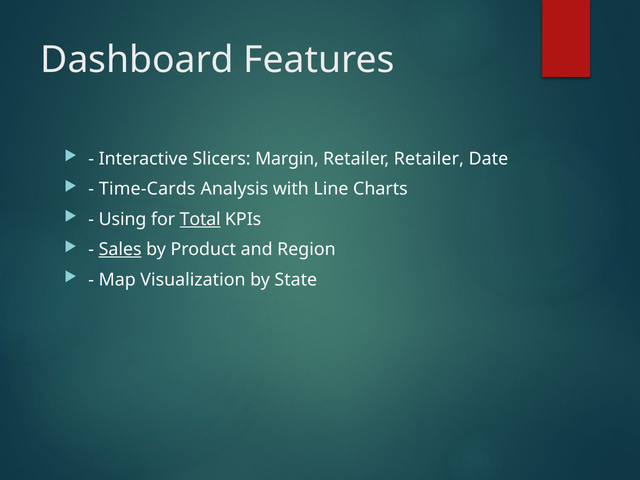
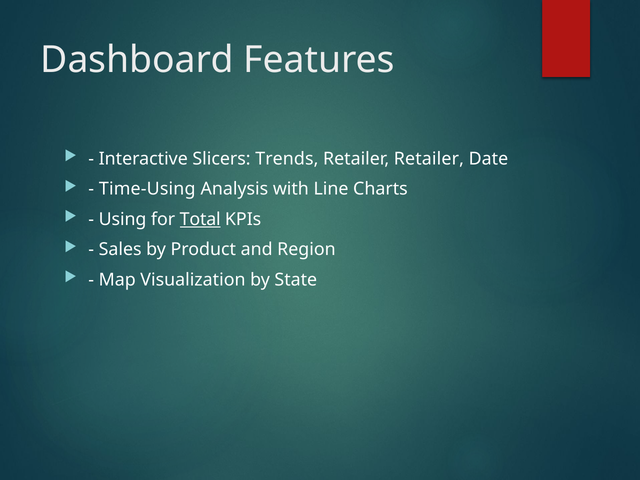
Margin: Margin -> Trends
Time-Cards: Time-Cards -> Time-Using
Sales underline: present -> none
